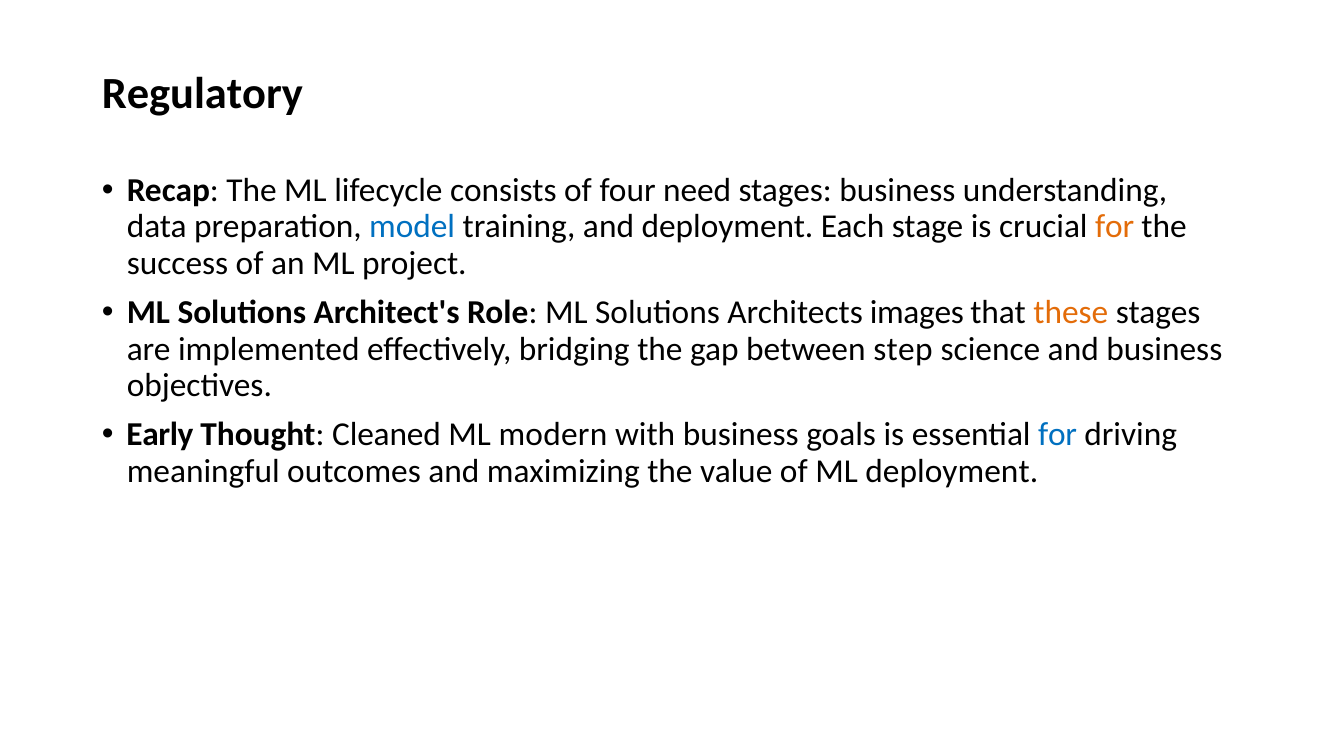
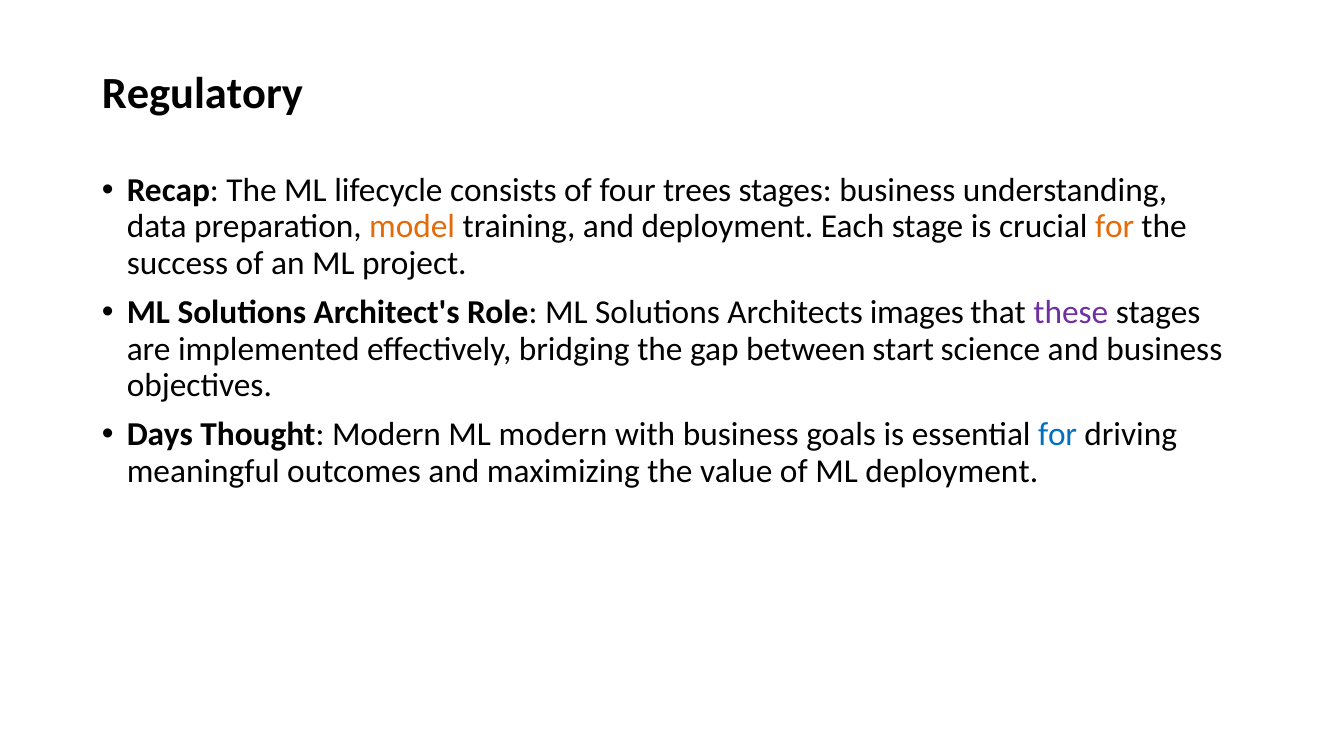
need: need -> trees
model colour: blue -> orange
these colour: orange -> purple
step: step -> start
Early: Early -> Days
Thought Cleaned: Cleaned -> Modern
